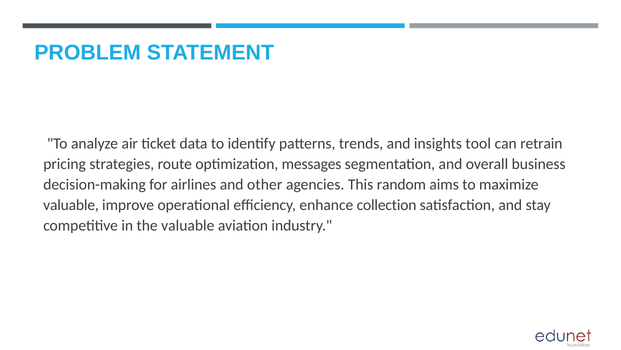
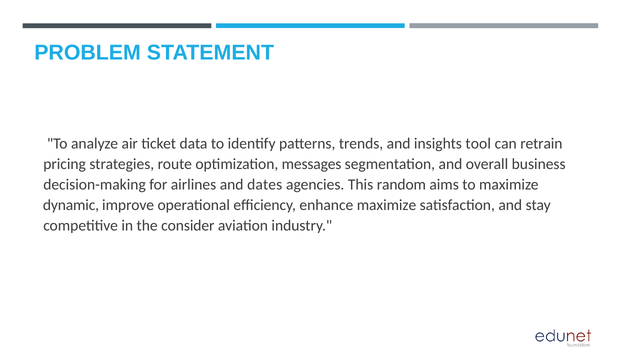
other: other -> dates
valuable at (71, 205): valuable -> dynamic
enhance collection: collection -> maximize
the valuable: valuable -> consider
